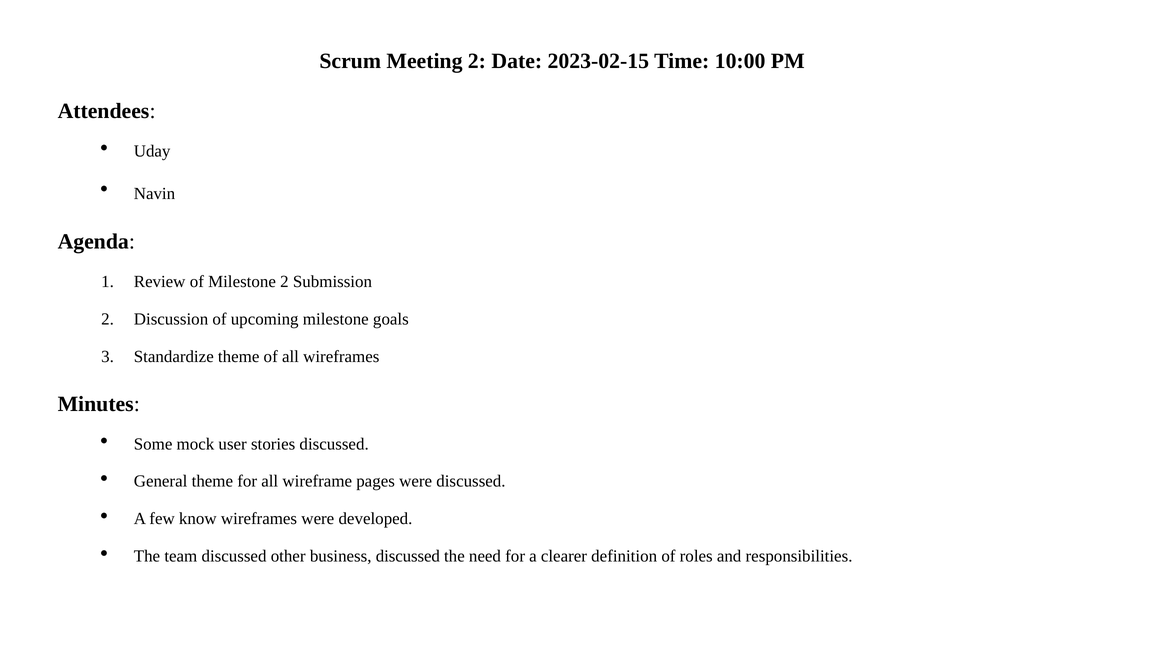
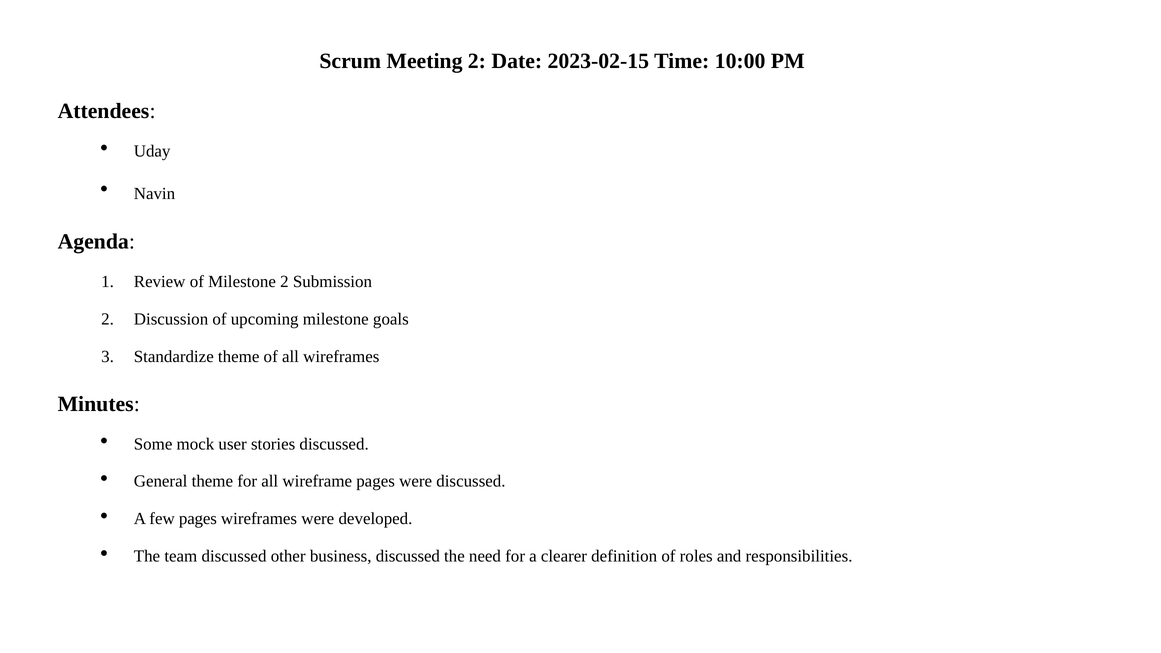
few know: know -> pages
